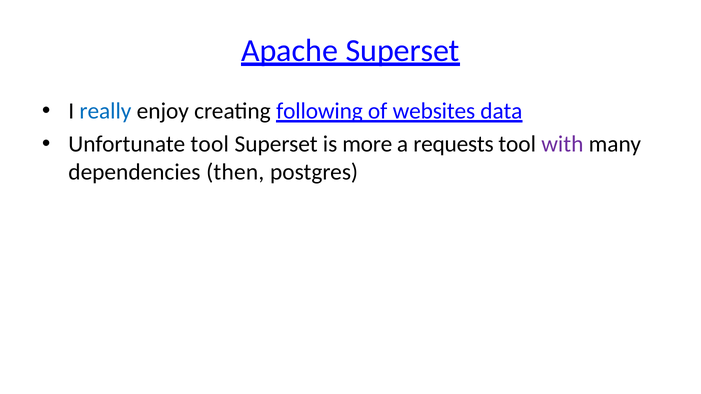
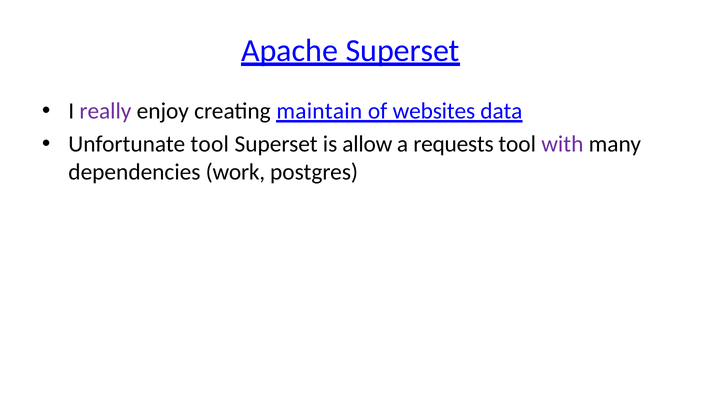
really colour: blue -> purple
following: following -> maintain
more: more -> allow
then: then -> work
